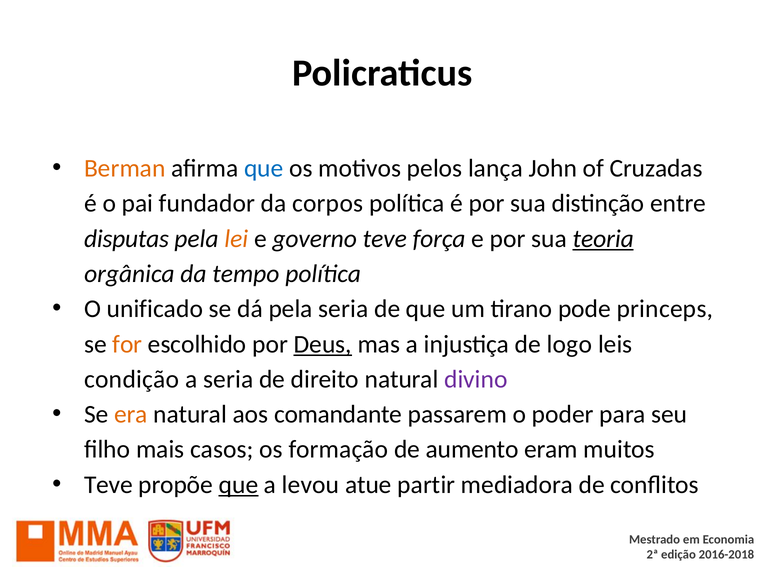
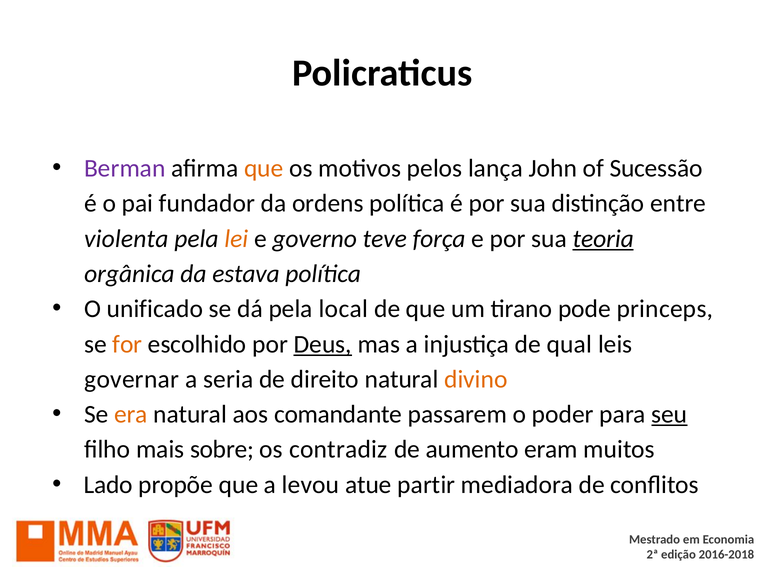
Berman colour: orange -> purple
que at (264, 169) colour: blue -> orange
Cruzadas: Cruzadas -> Sucessão
corpos: corpos -> ordens
disputas: disputas -> violenta
tempo: tempo -> estava
pela seria: seria -> local
logo: logo -> qual
condição: condição -> governar
divino colour: purple -> orange
seu underline: none -> present
casos: casos -> sobre
formação: formação -> contradiz
Teve at (108, 485): Teve -> Lado
que at (238, 485) underline: present -> none
